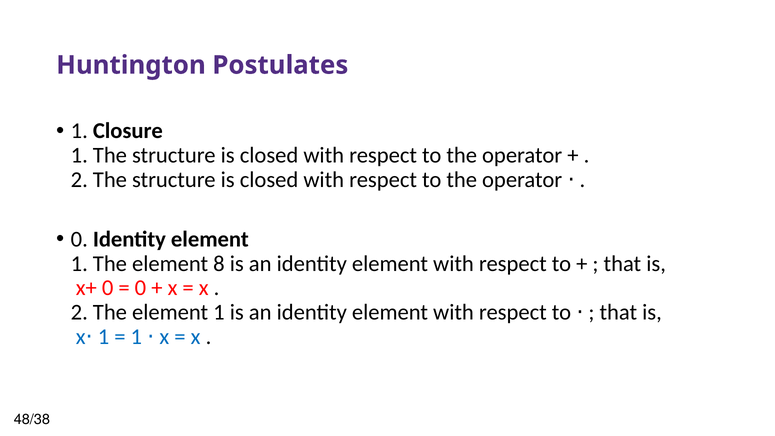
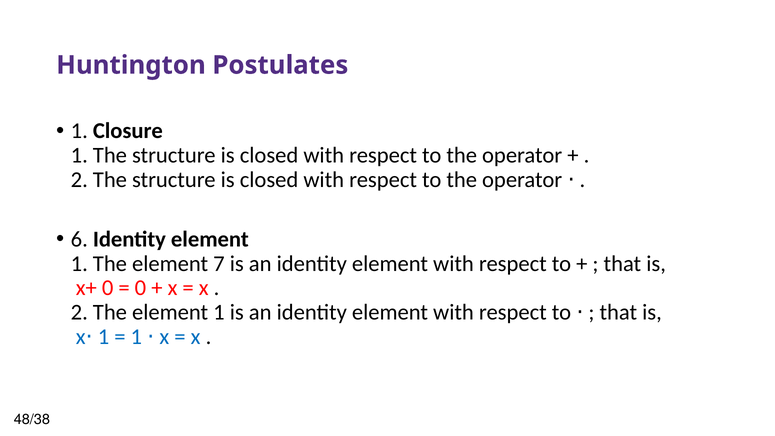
0 at (79, 239): 0 -> 6
8: 8 -> 7
